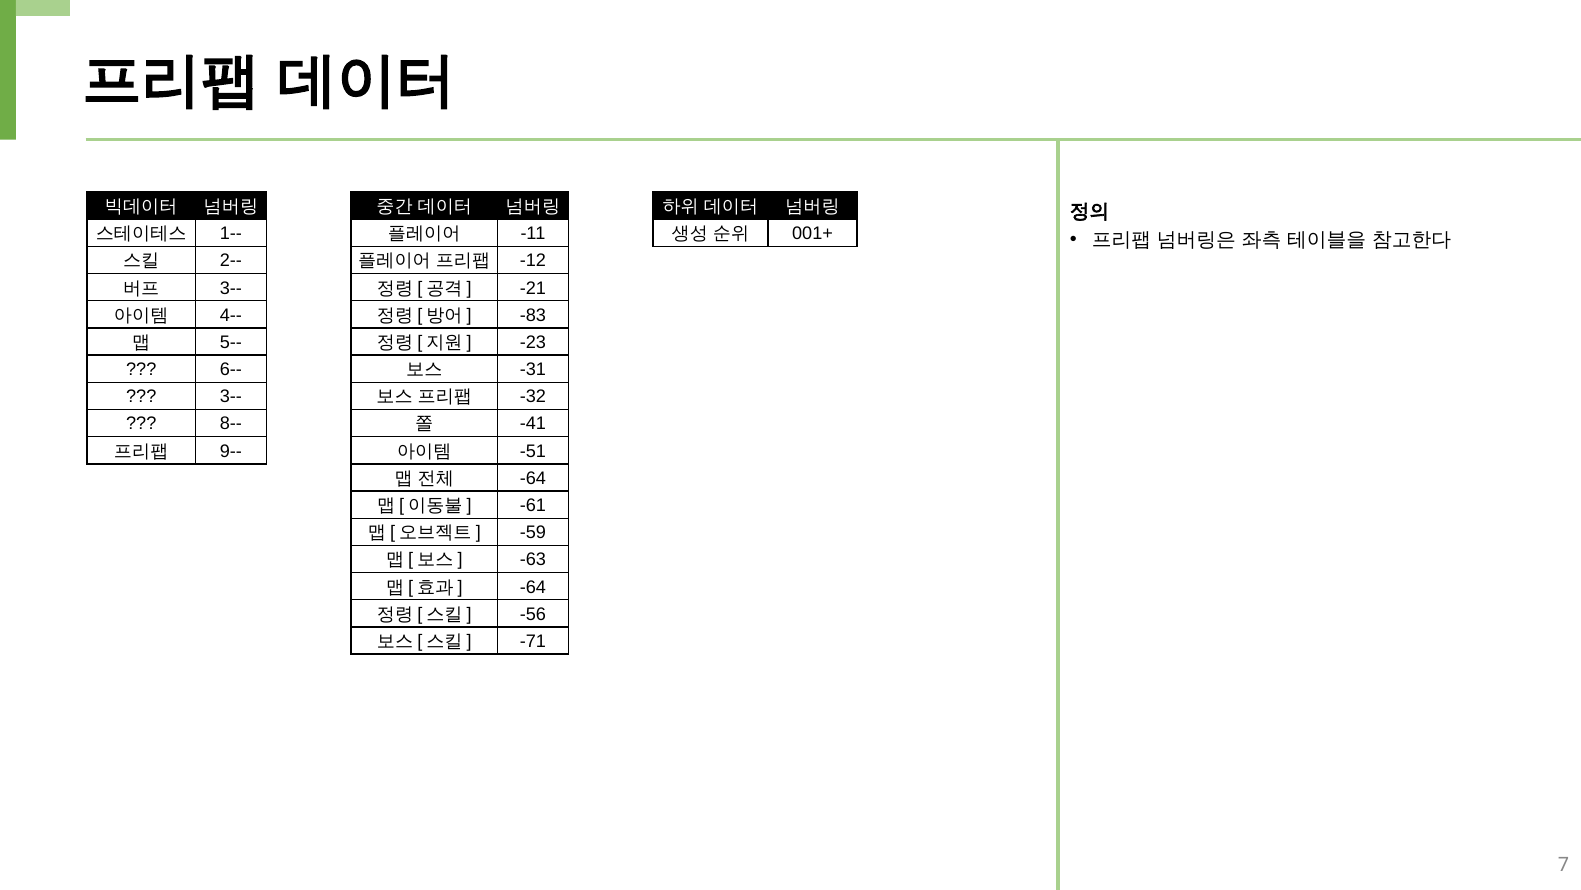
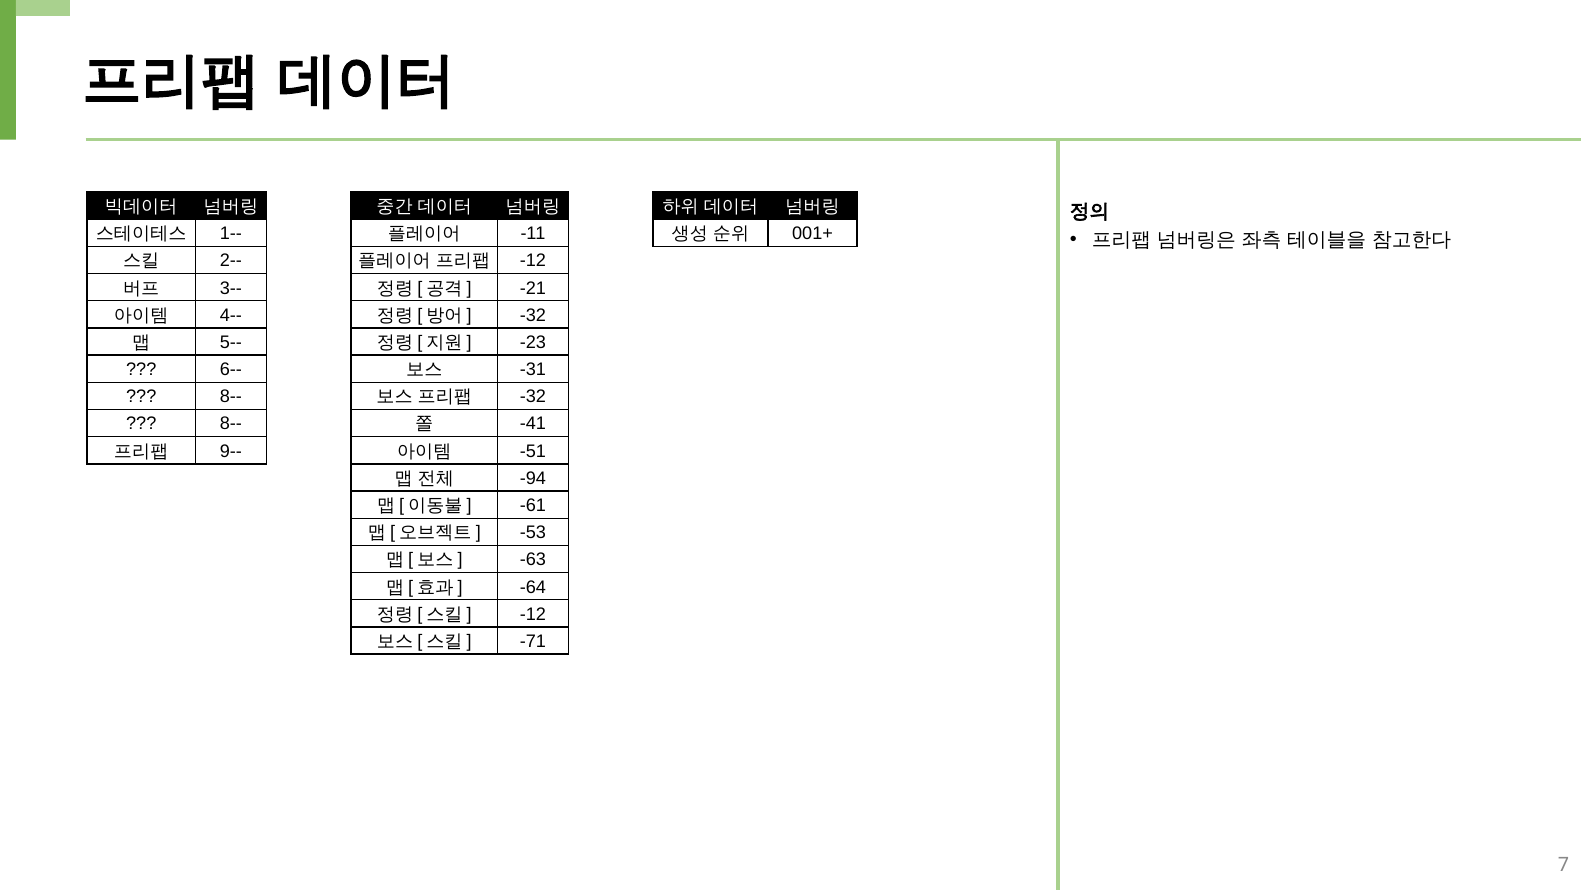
-83 at (533, 315): -83 -> -32
3-- at (231, 396): 3-- -> 8--
-64 at (533, 478): -64 -> -94
-59: -59 -> -53
-56 at (533, 614): -56 -> -12
